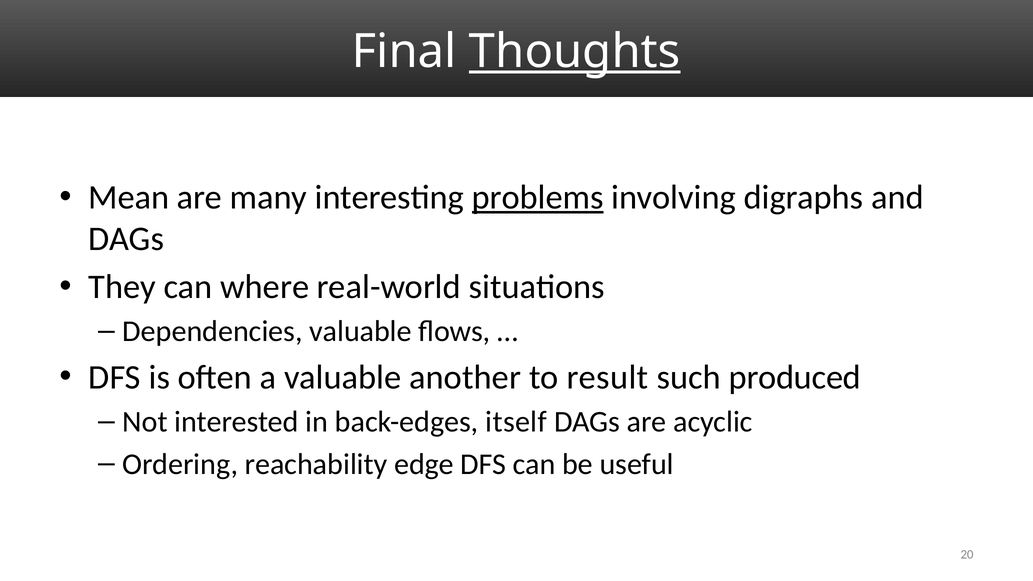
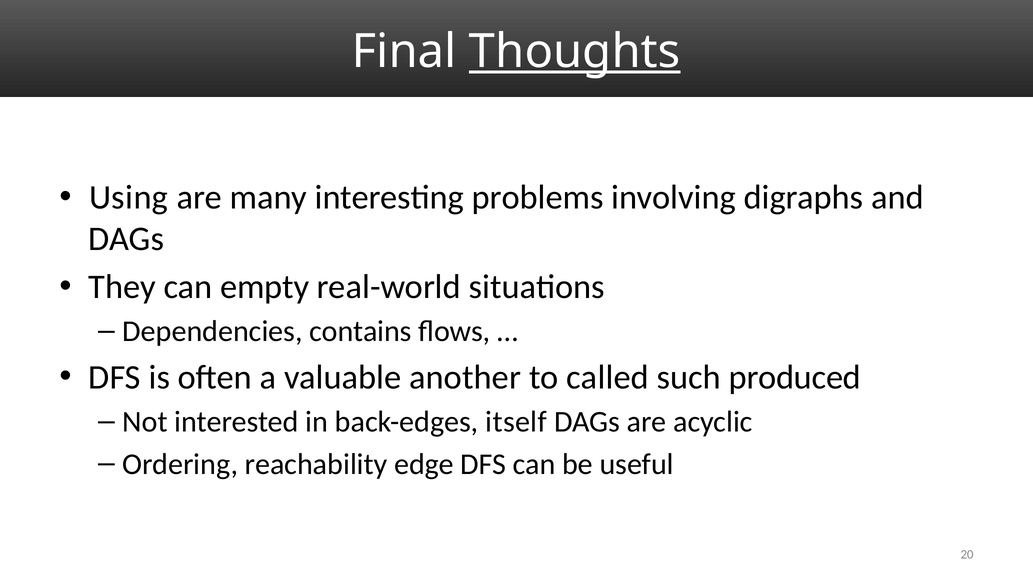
Mean: Mean -> Using
problems underline: present -> none
where: where -> empty
Dependencies valuable: valuable -> contains
result: result -> called
